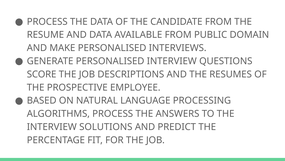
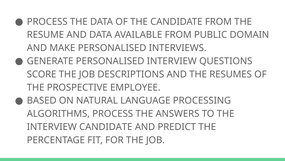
INTERVIEW SOLUTIONS: SOLUTIONS -> CANDIDATE
